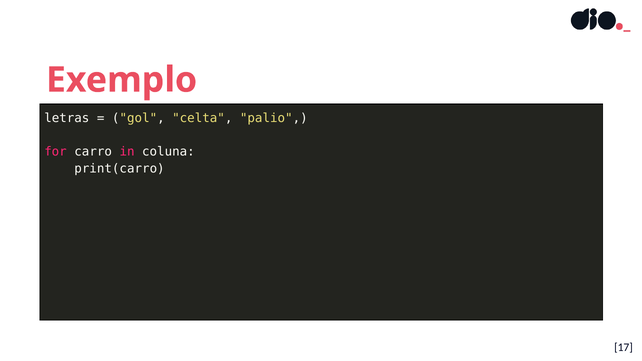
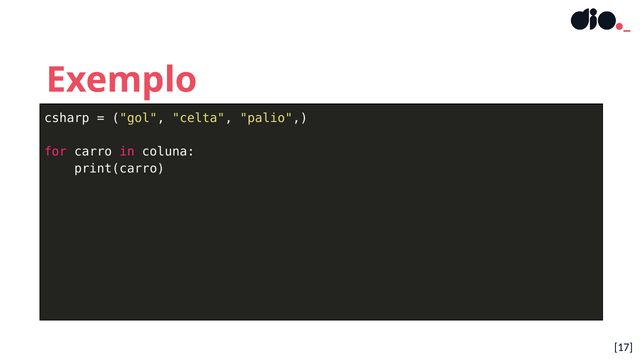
letras: letras -> csharp
